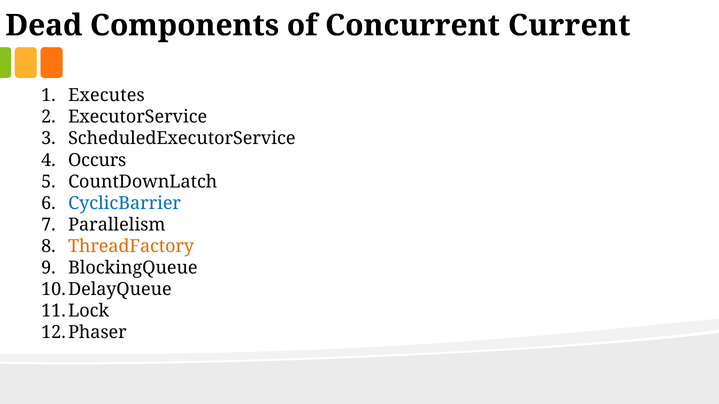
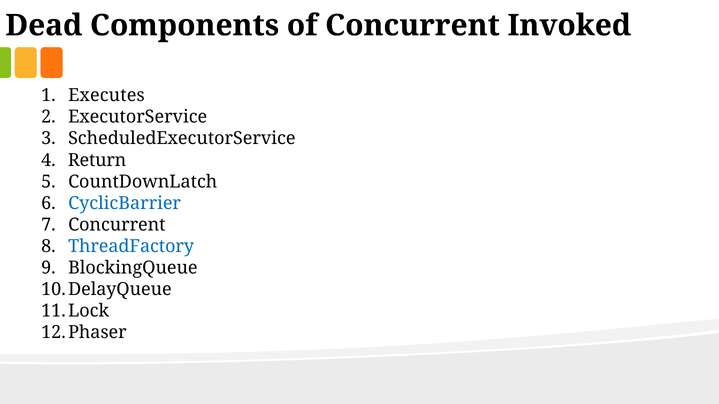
Current: Current -> Invoked
Occurs: Occurs -> Return
Parallelism at (117, 225): Parallelism -> Concurrent
ThreadFactory colour: orange -> blue
